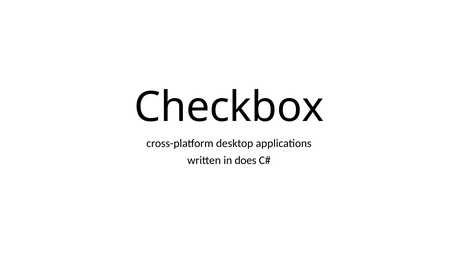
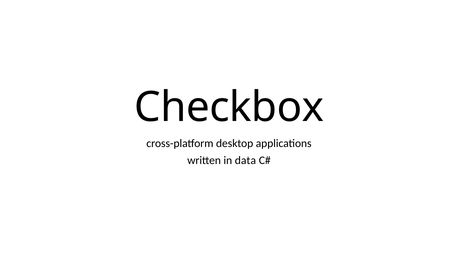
does: does -> data
